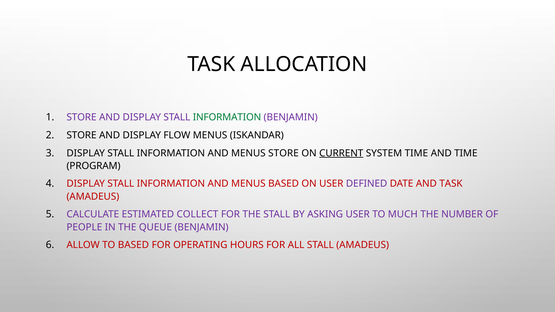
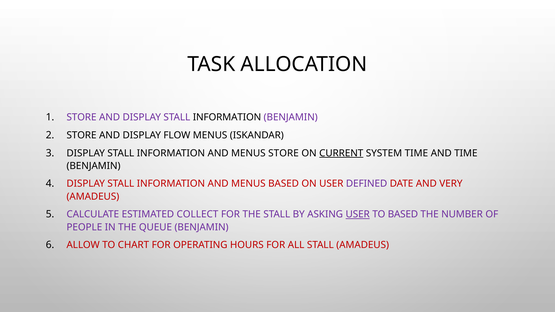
INFORMATION at (227, 117) colour: green -> black
PROGRAM at (94, 166): PROGRAM -> BENJAMIN
AND TASK: TASK -> VERY
USER at (358, 215) underline: none -> present
TO MUCH: MUCH -> BASED
TO BASED: BASED -> CHART
